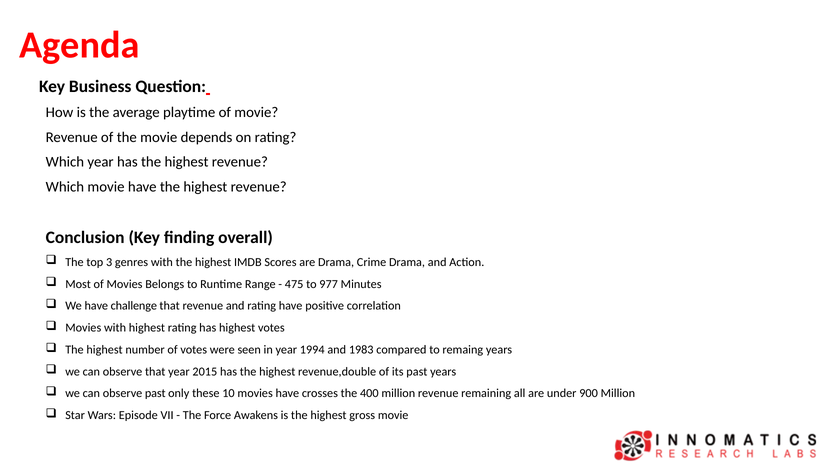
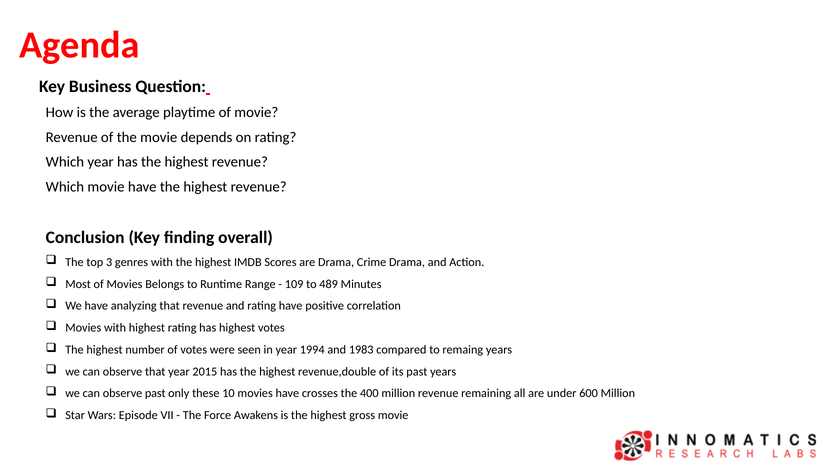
475: 475 -> 109
977: 977 -> 489
challenge: challenge -> analyzing
900: 900 -> 600
